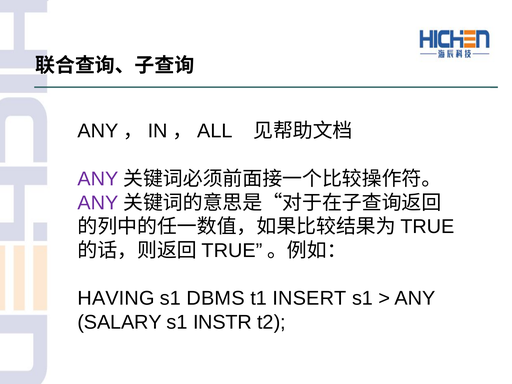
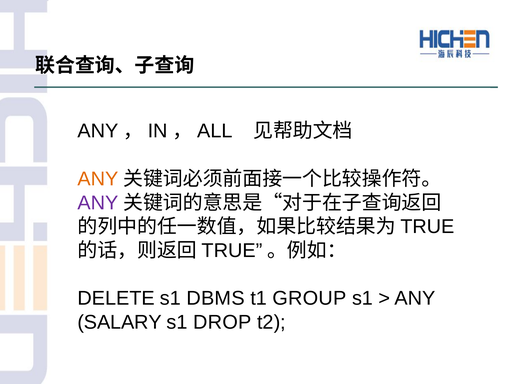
ANY at (98, 179) colour: purple -> orange
HAVING: HAVING -> DELETE
INSERT: INSERT -> GROUP
INSTR: INSTR -> DROP
